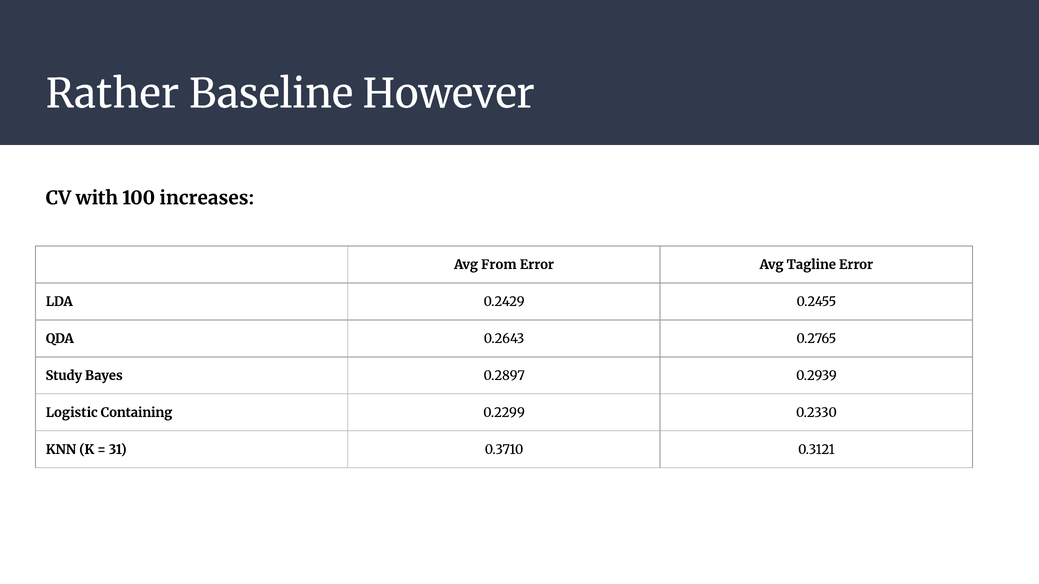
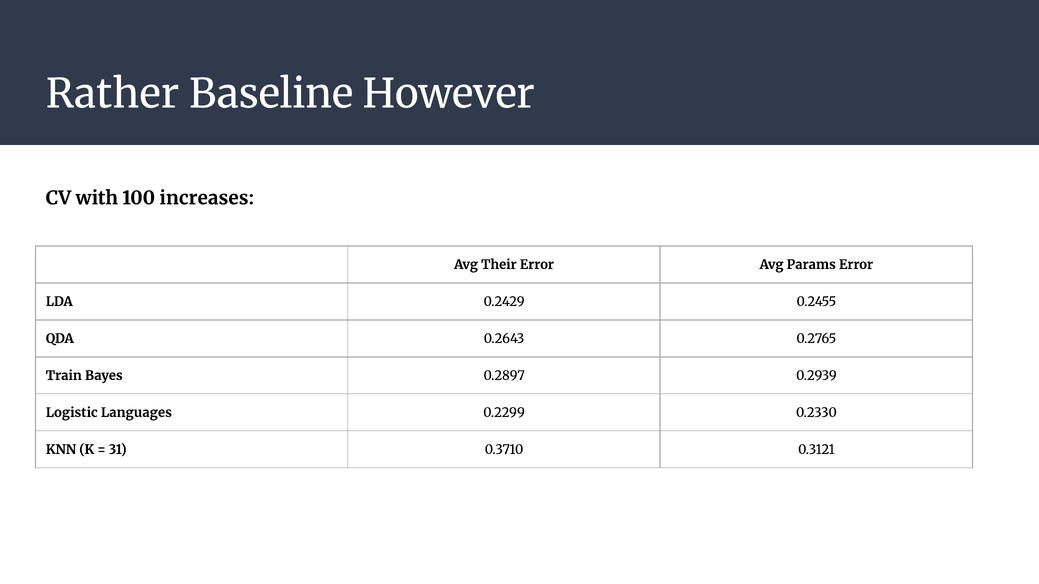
From: From -> Their
Tagline: Tagline -> Params
Study: Study -> Train
Containing: Containing -> Languages
